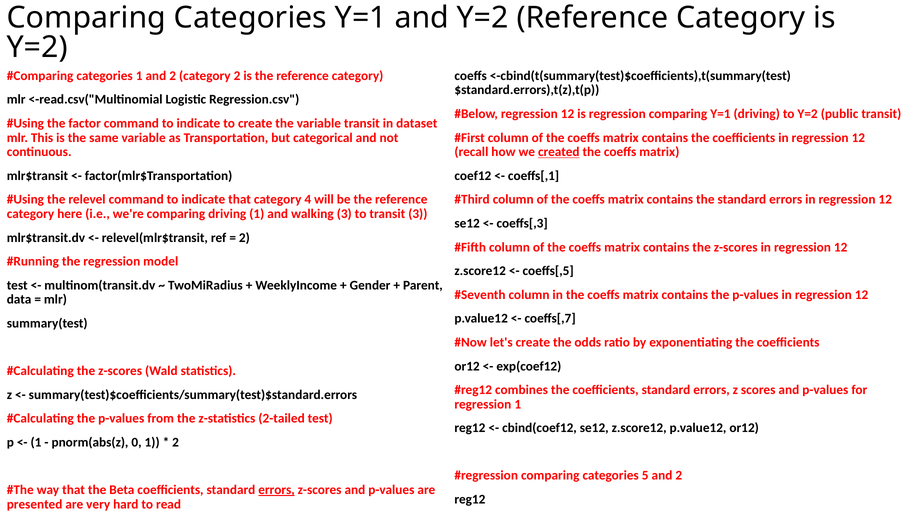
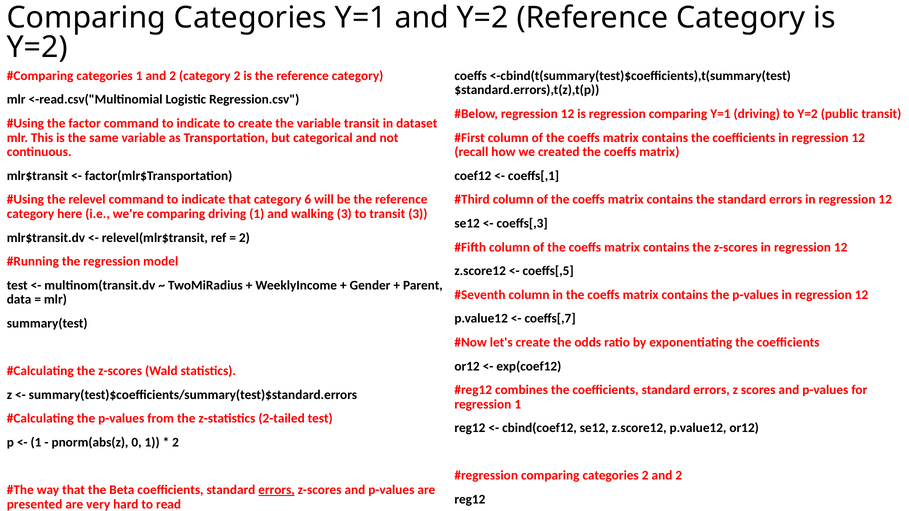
created underline: present -> none
4: 4 -> 6
categories 5: 5 -> 2
